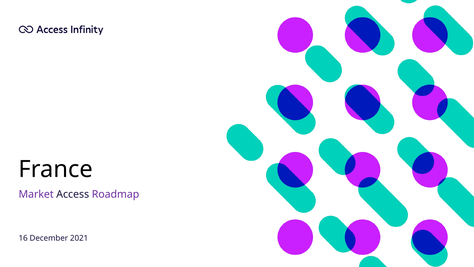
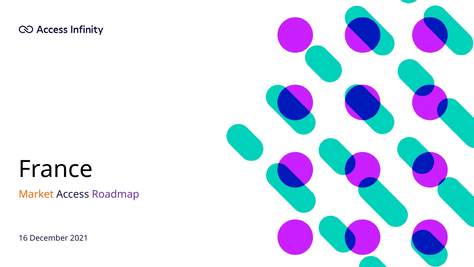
Market colour: purple -> orange
